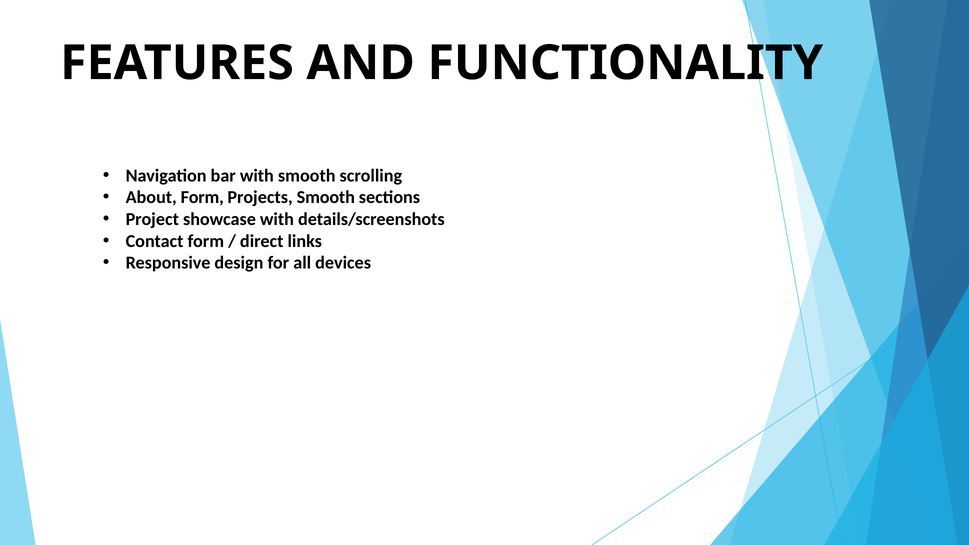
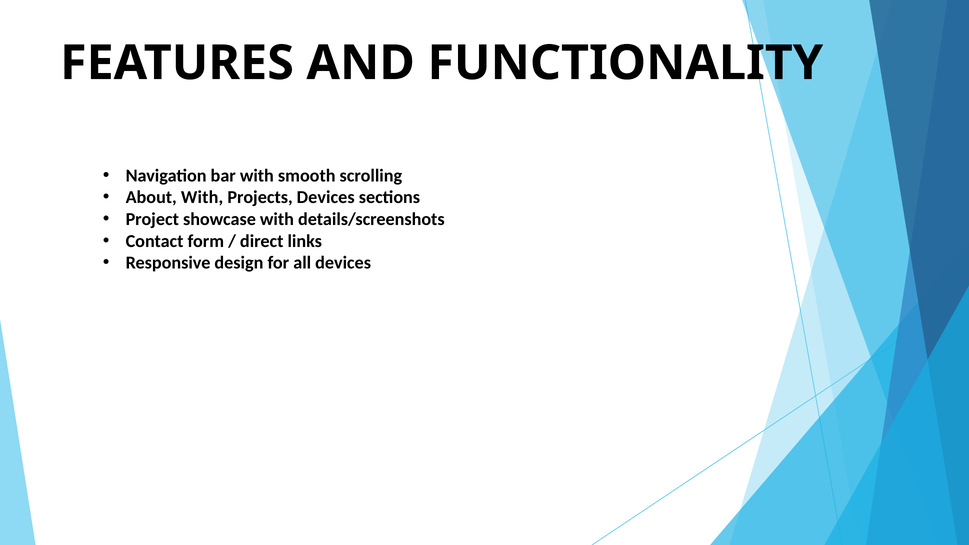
About Form: Form -> With
Projects Smooth: Smooth -> Devices
